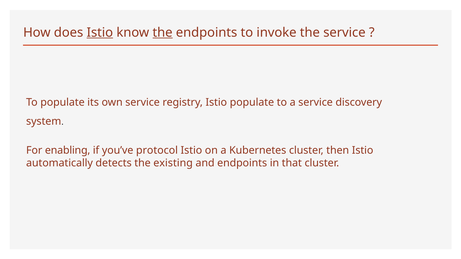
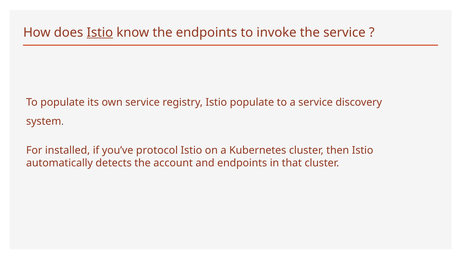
the at (163, 33) underline: present -> none
enabling: enabling -> installed
existing: existing -> account
